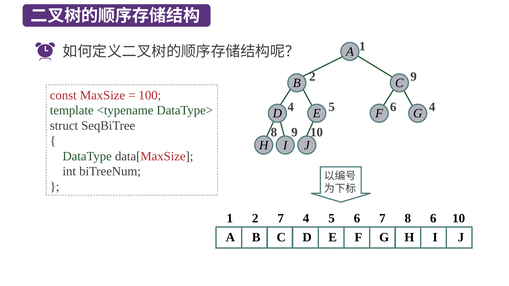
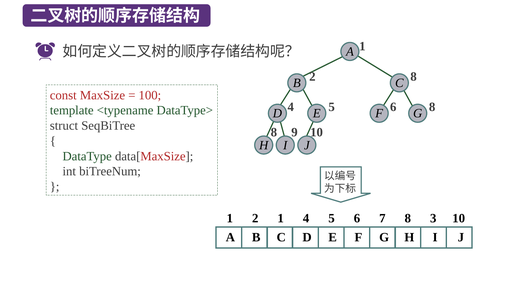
2 9: 9 -> 8
6 4: 4 -> 8
2 7: 7 -> 1
8 6: 6 -> 3
